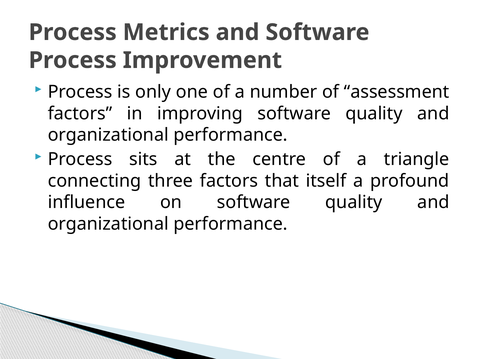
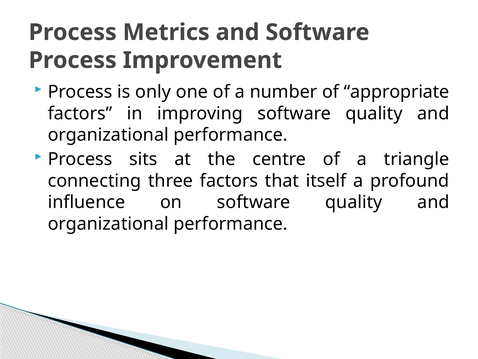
assessment: assessment -> appropriate
